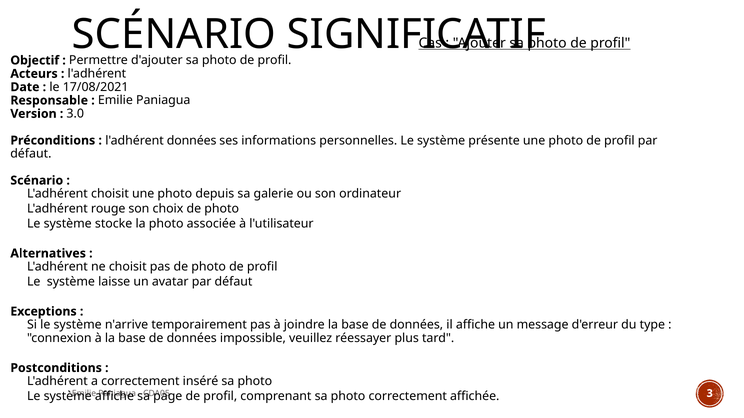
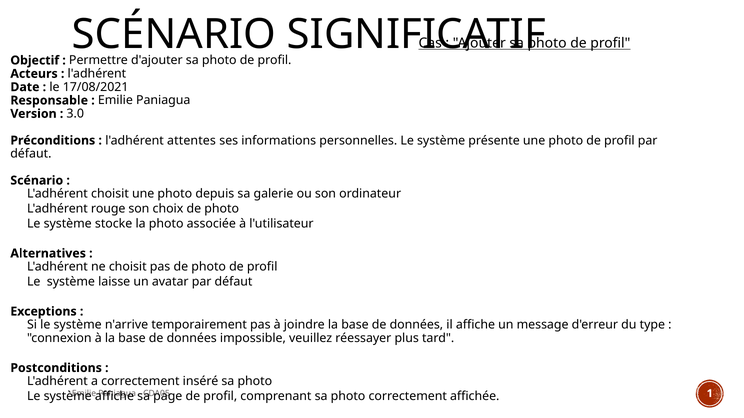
l'adhérent données: données -> attentes
3: 3 -> 1
